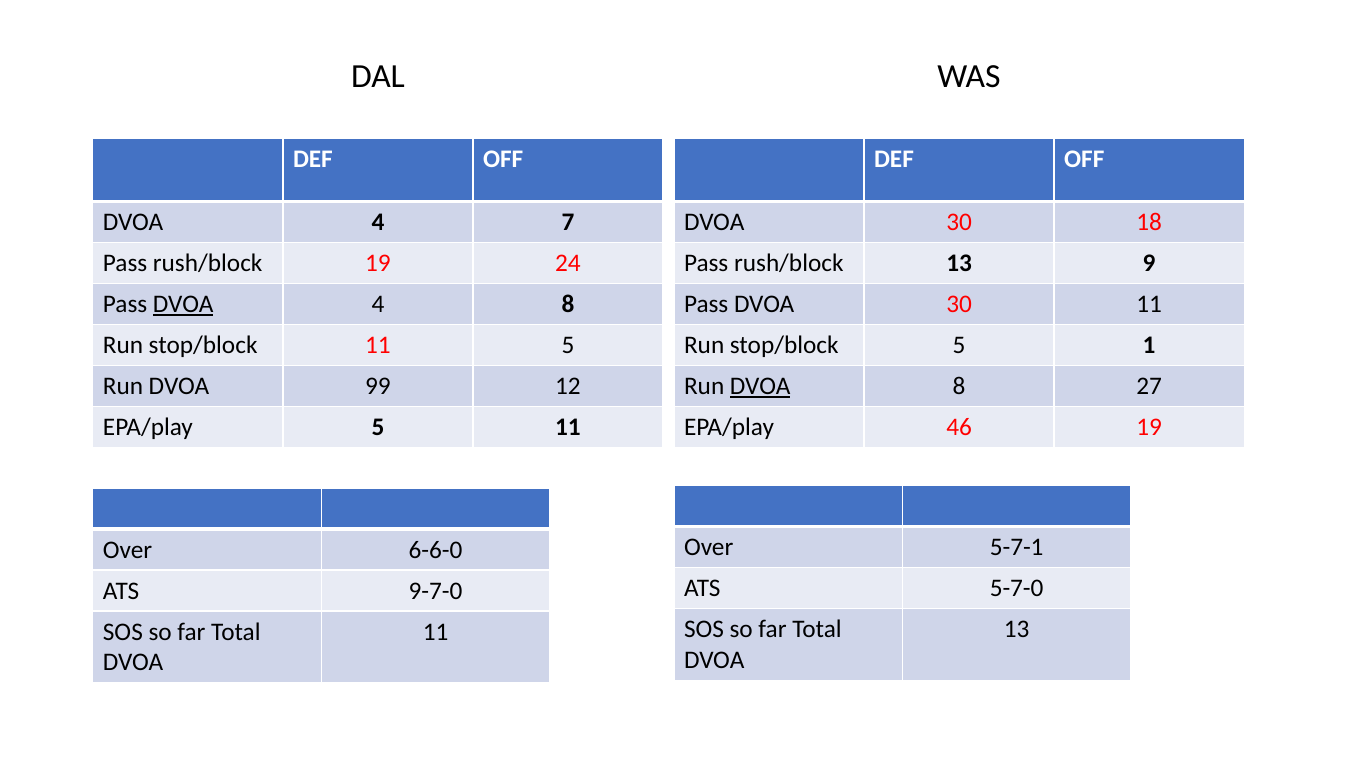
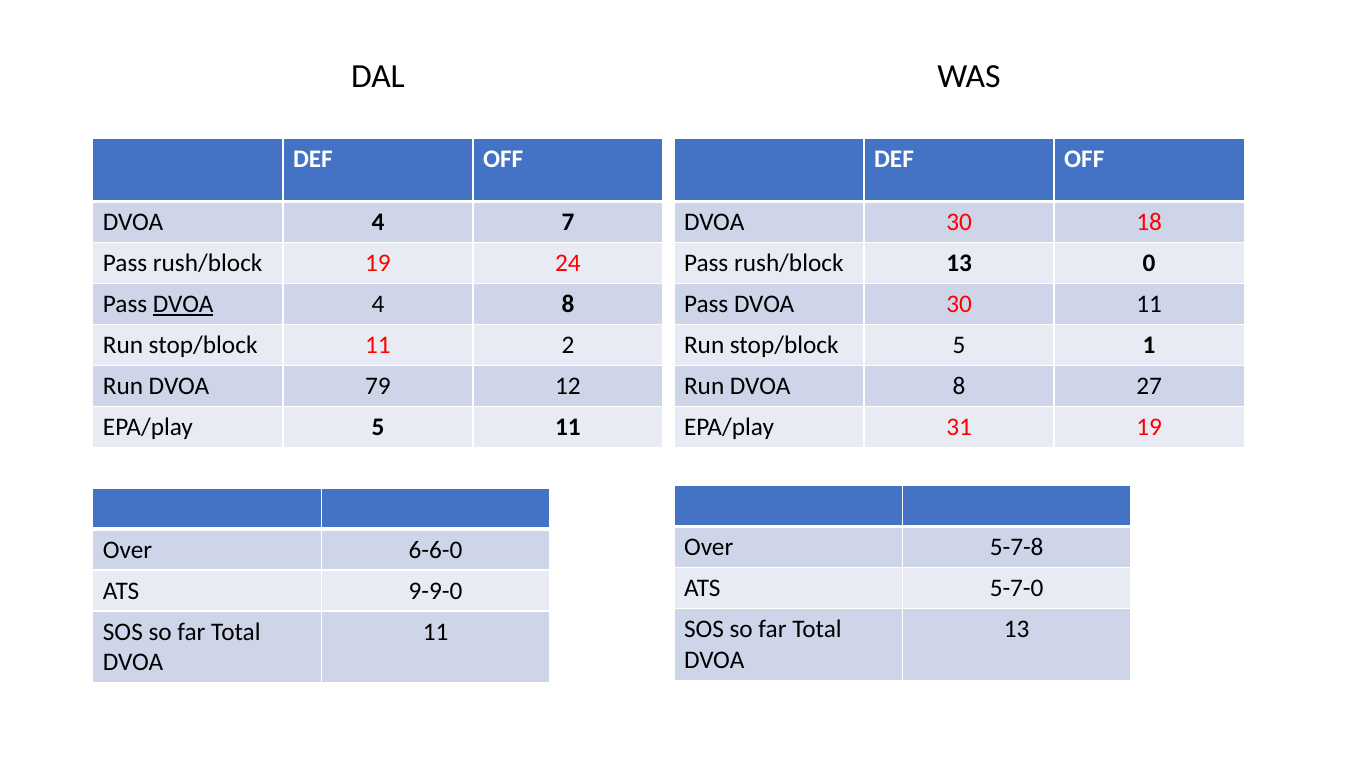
9: 9 -> 0
11 5: 5 -> 2
99: 99 -> 79
DVOA at (760, 386) underline: present -> none
46: 46 -> 31
5-7-1: 5-7-1 -> 5-7-8
9-7-0: 9-7-0 -> 9-9-0
